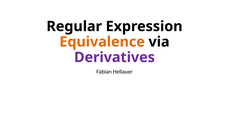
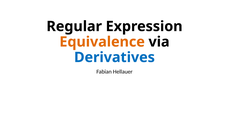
Derivatives colour: purple -> blue
